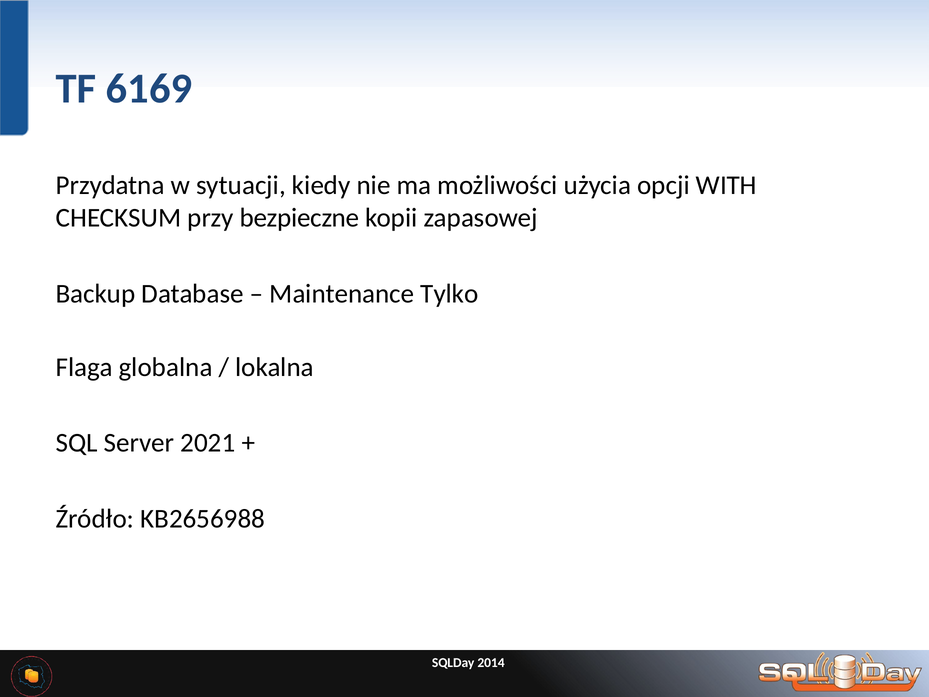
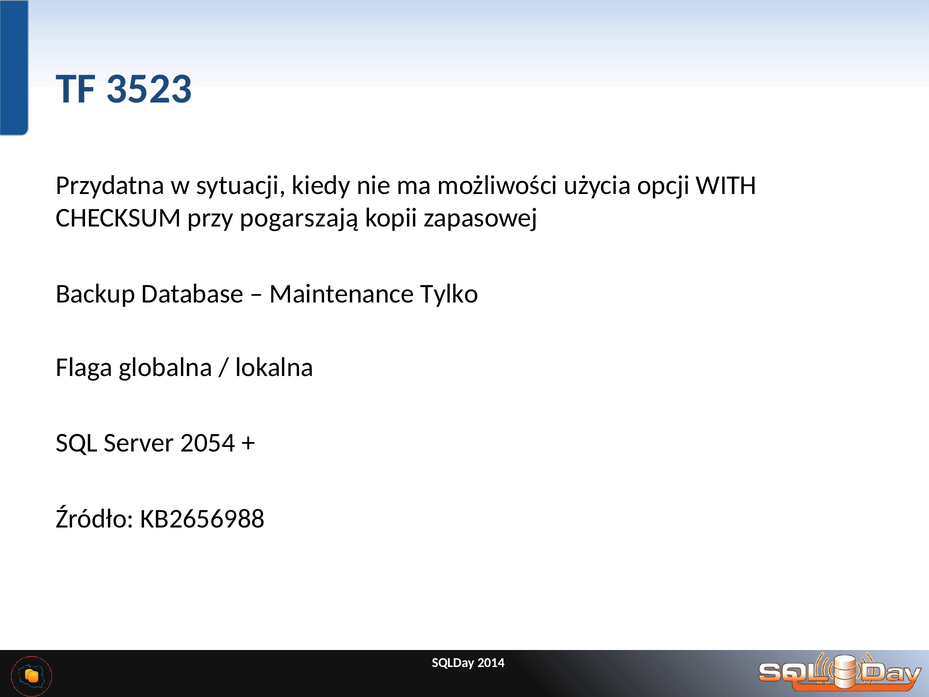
6169: 6169 -> 3523
bezpieczne: bezpieczne -> pogarszają
2021: 2021 -> 2054
